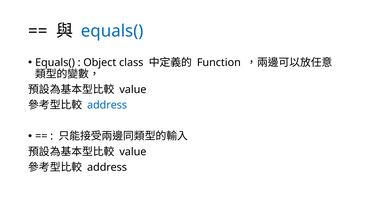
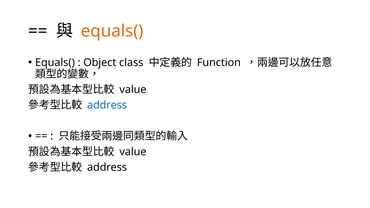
equals( at (112, 31) colour: blue -> orange
